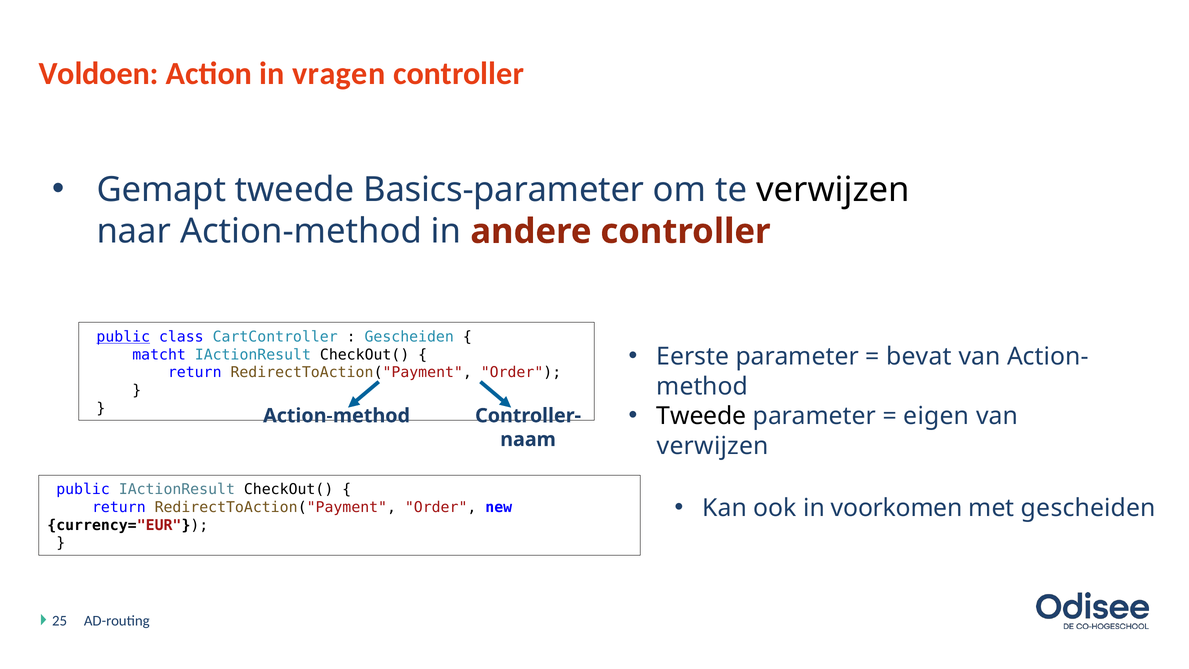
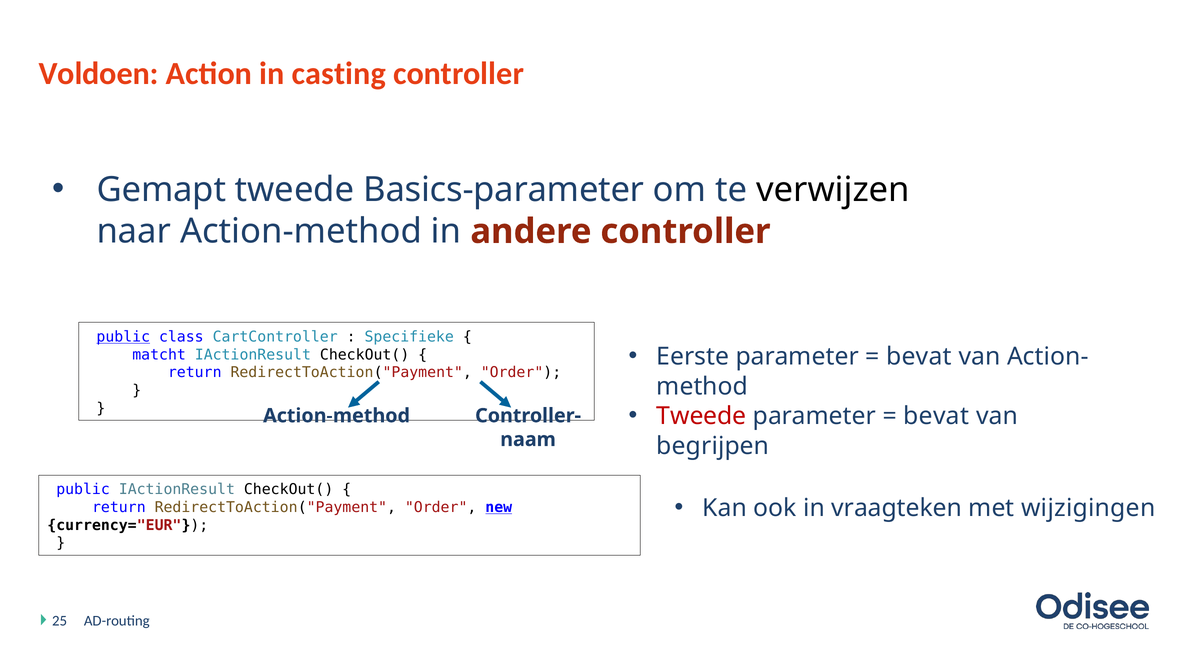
vragen: vragen -> casting
Gescheiden at (409, 337): Gescheiden -> Specifieke
Tweede at (701, 416) colour: black -> red
eigen at (936, 416): eigen -> bevat
verwijzen at (713, 446): verwijzen -> begrijpen
voorkomen: voorkomen -> vraagteken
met gescheiden: gescheiden -> wijzigingen
new underline: none -> present
